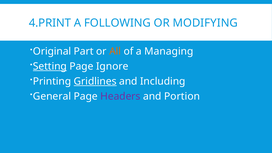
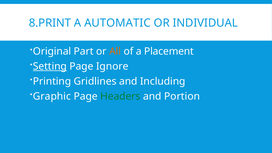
4.PRINT: 4.PRINT -> 8.PRINT
FOLLOWING: FOLLOWING -> AUTOMATIC
MODIFYING: MODIFYING -> INDIVIDUAL
Managing: Managing -> Placement
Gridlines underline: present -> none
General: General -> Graphic
Headers colour: purple -> green
